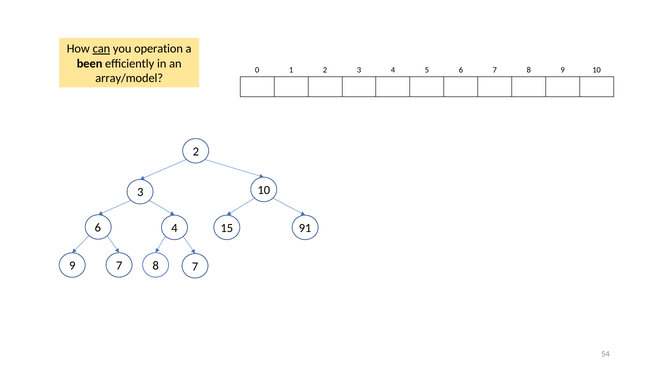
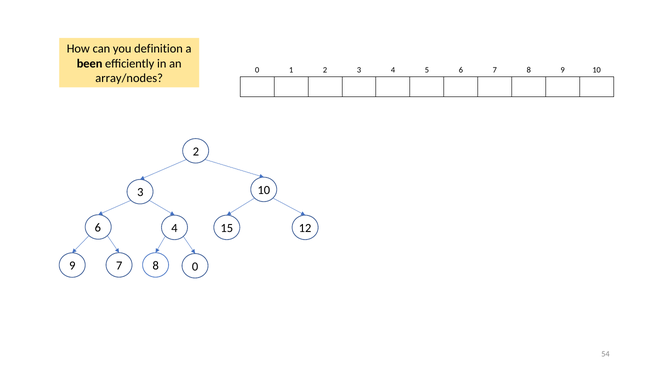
can underline: present -> none
operation: operation -> definition
array/model: array/model -> array/nodes
91: 91 -> 12
8 7: 7 -> 0
